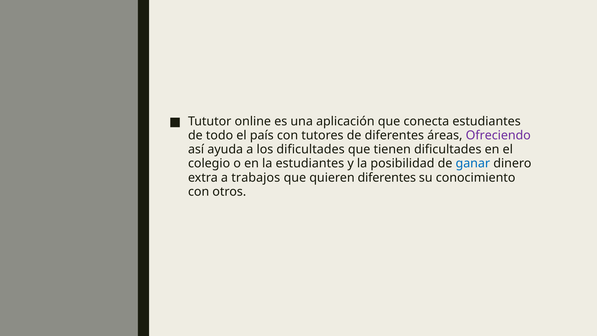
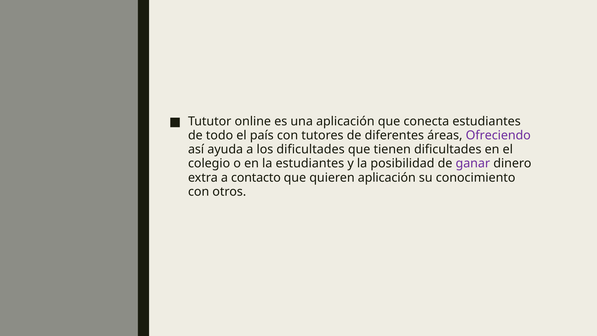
ganar colour: blue -> purple
trabajos: trabajos -> contacto
quieren diferentes: diferentes -> aplicación
